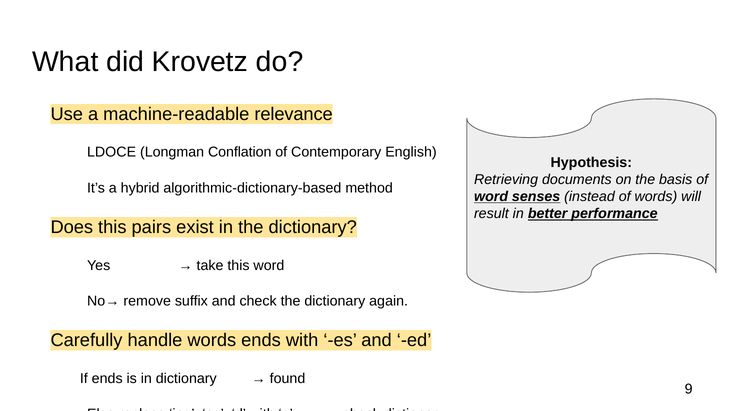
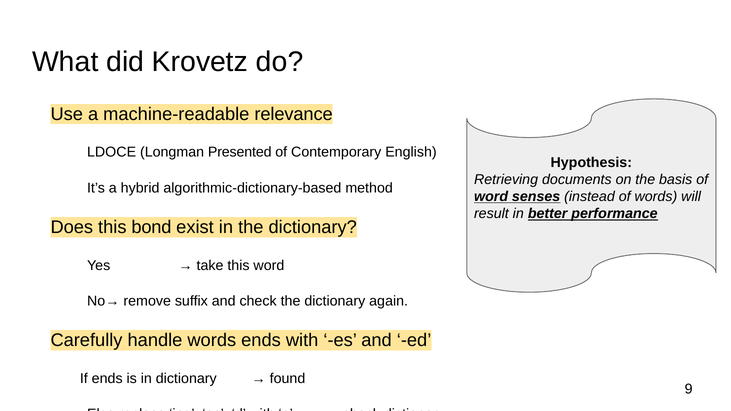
Conflation: Conflation -> Presented
pairs: pairs -> bond
